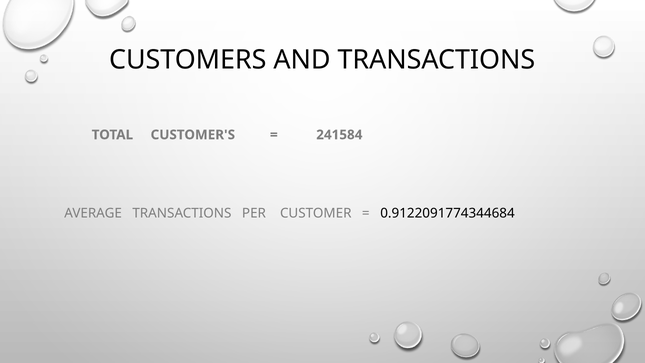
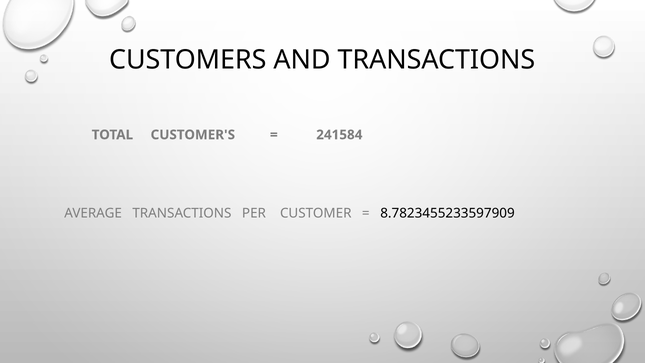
0.9122091774344684: 0.9122091774344684 -> 8.7823455233597909
